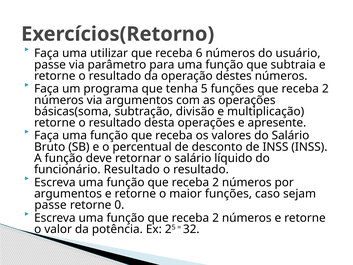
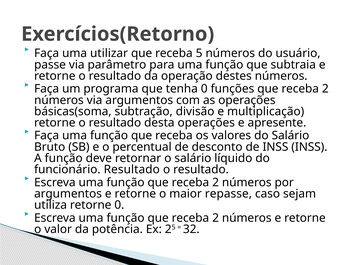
6: 6 -> 5
tenha 5: 5 -> 0
maior funções: funções -> repasse
passe at (50, 205): passe -> utiliza
